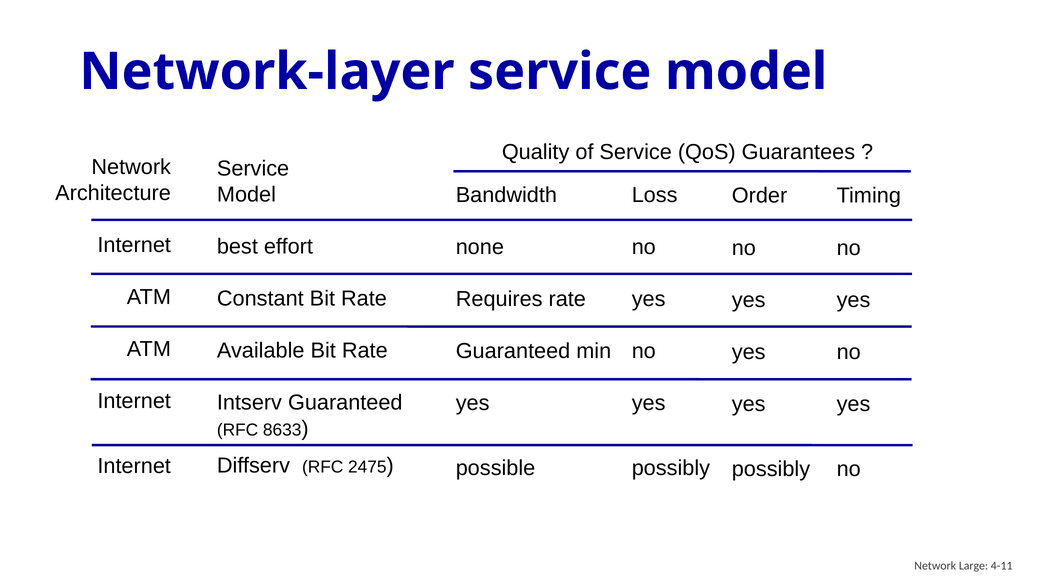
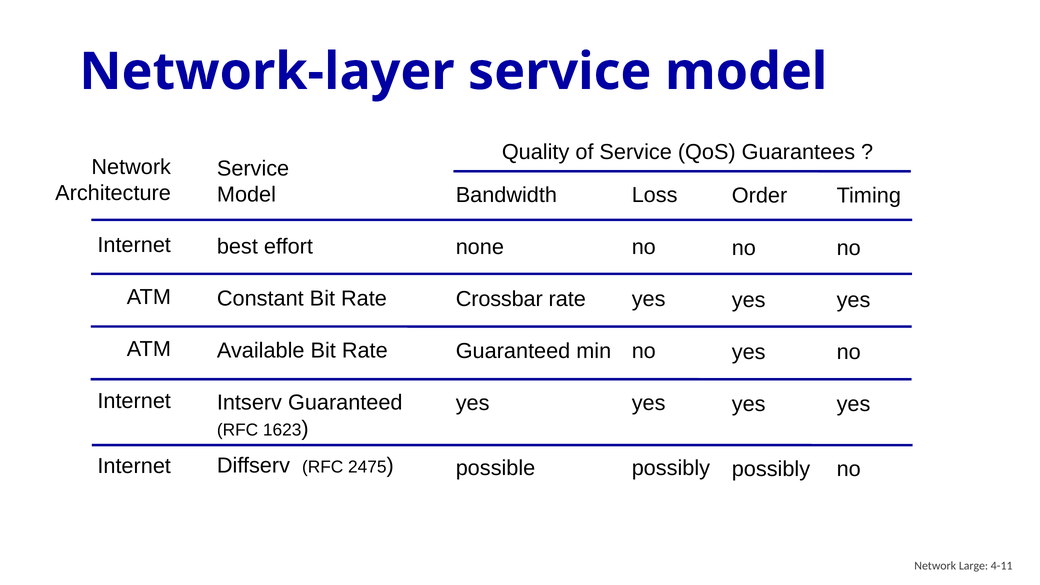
Requires: Requires -> Crossbar
8633: 8633 -> 1623
